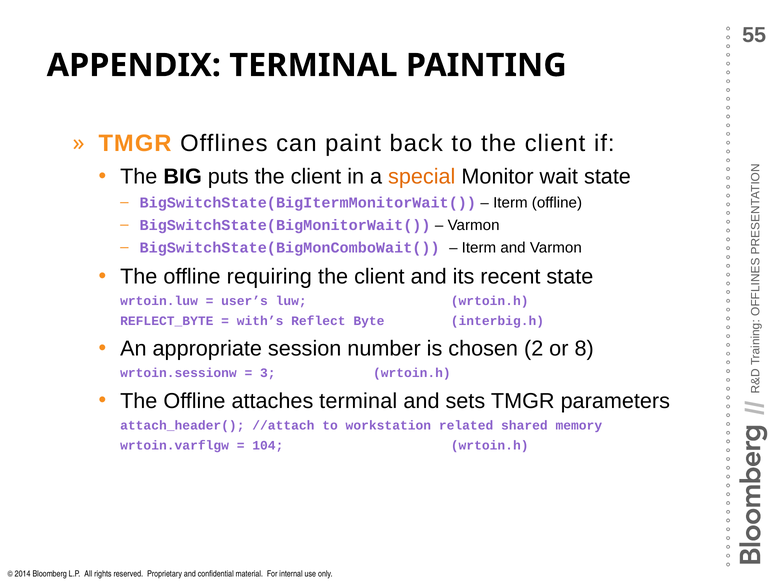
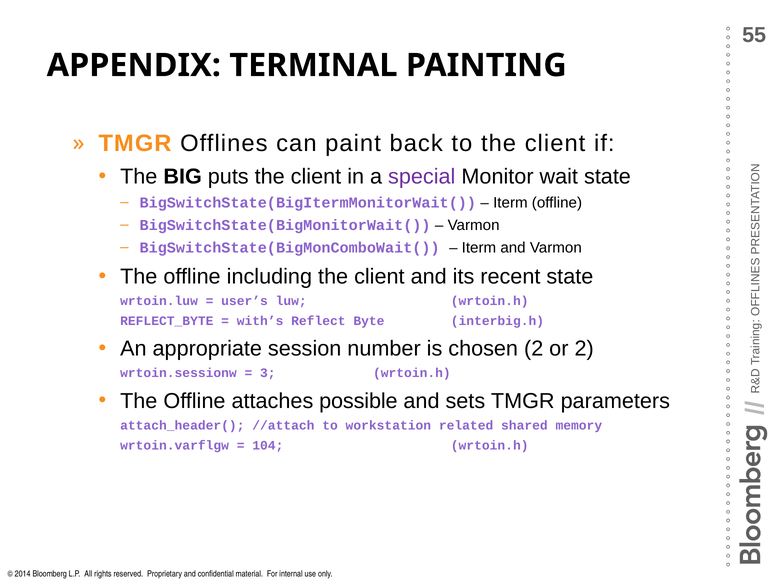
special colour: orange -> purple
requiring: requiring -> including
or 8: 8 -> 2
attaches terminal: terminal -> possible
